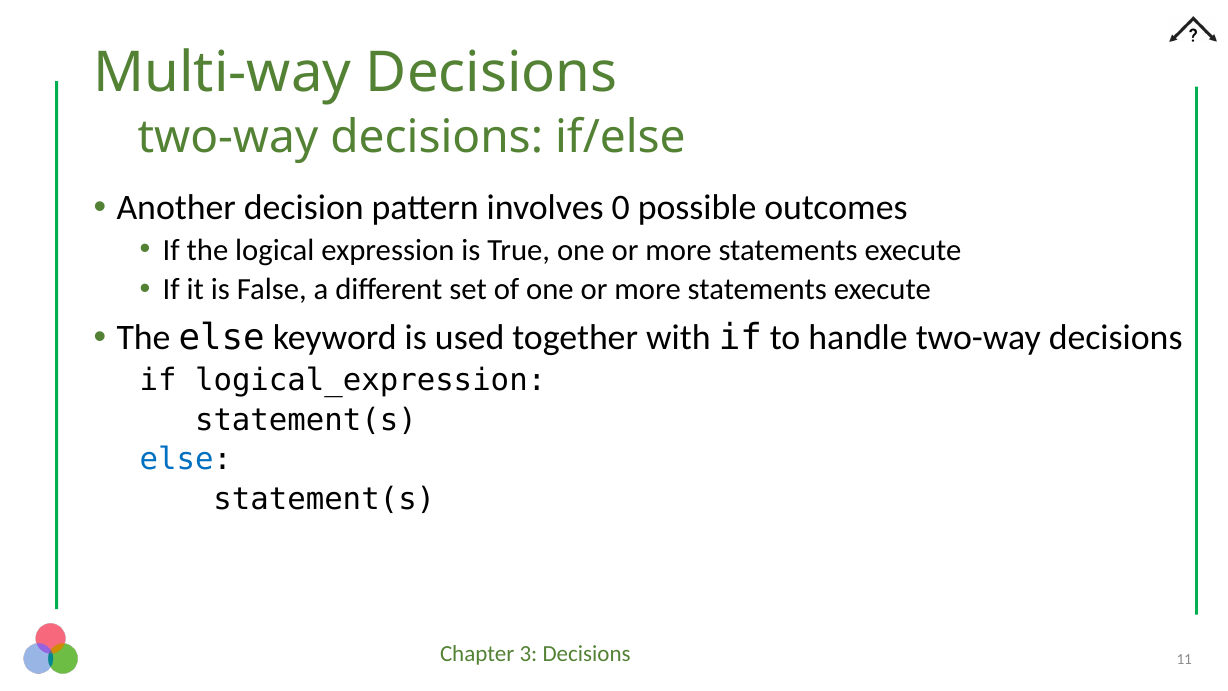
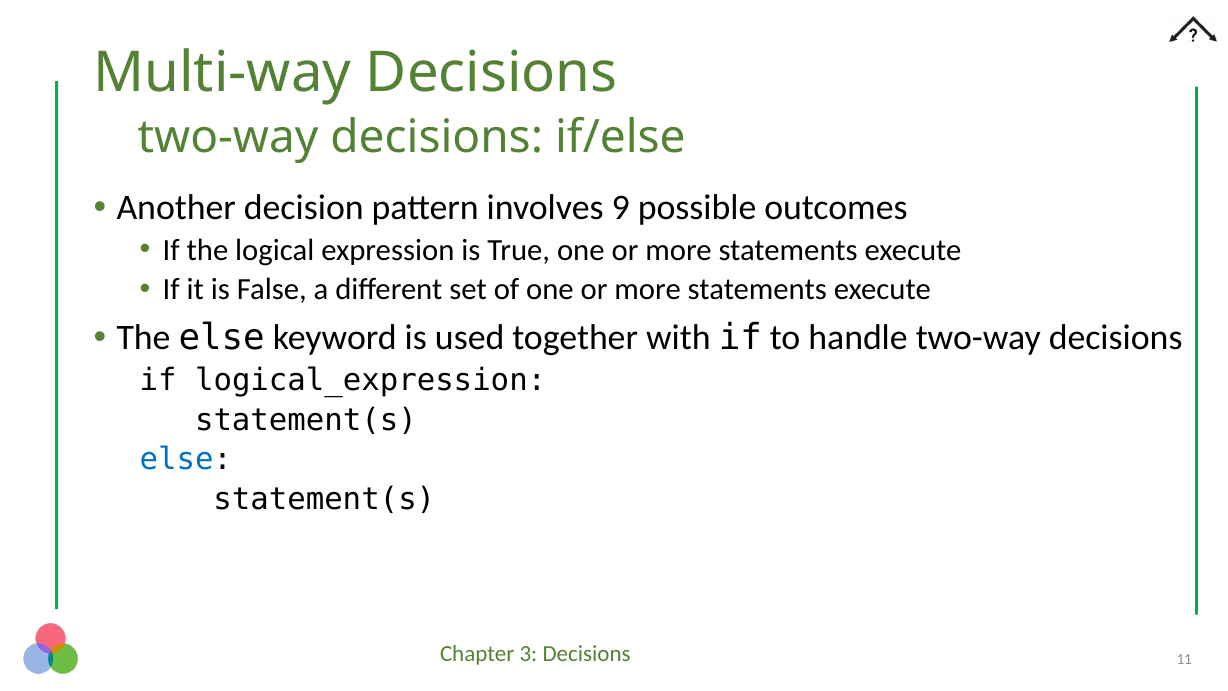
0: 0 -> 9
